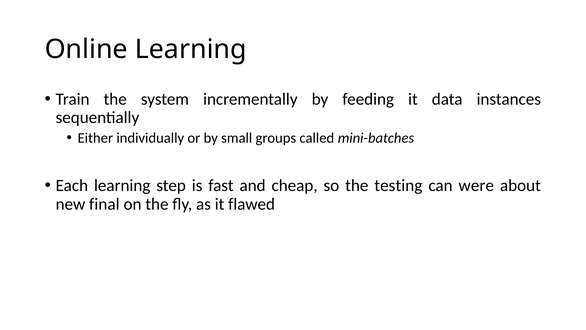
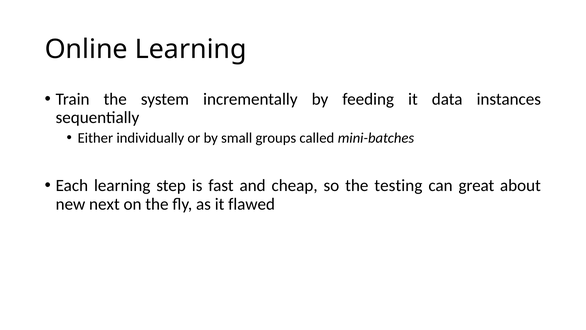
were: were -> great
final: final -> next
